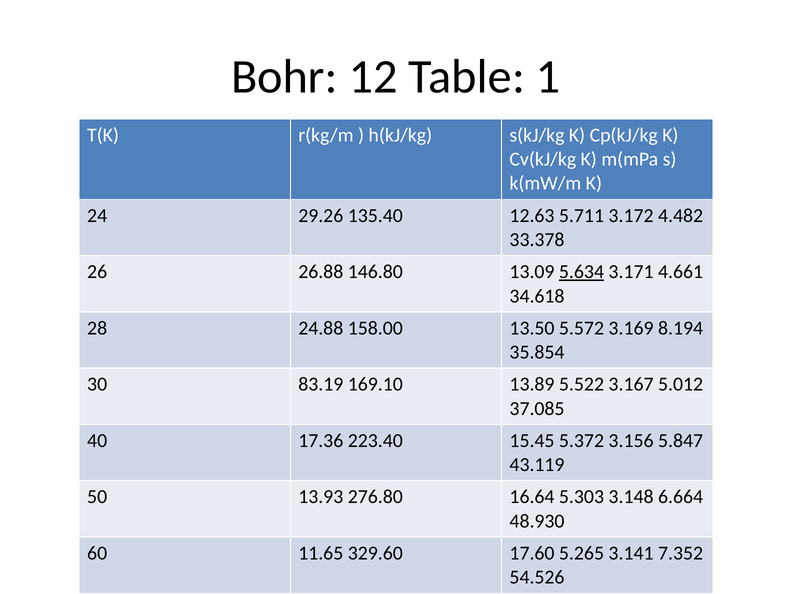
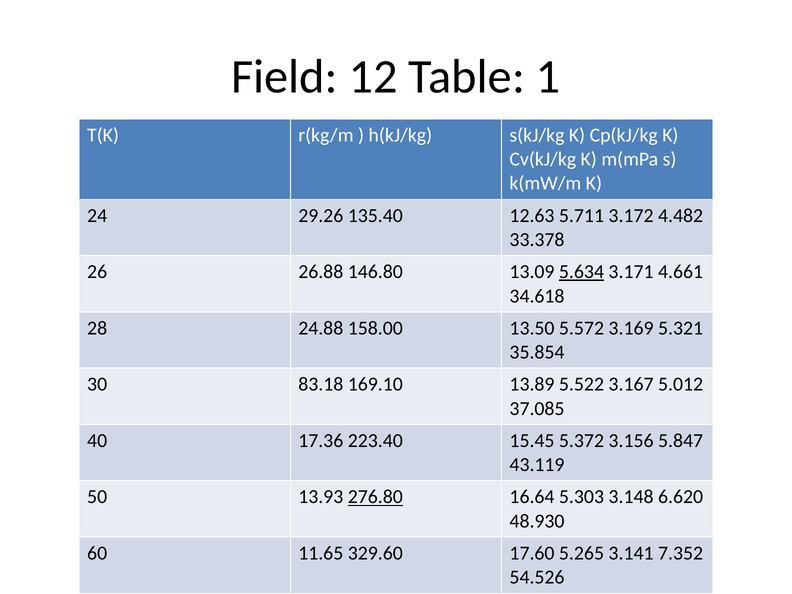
Bohr: Bohr -> Field
8.194: 8.194 -> 5.321
83.19: 83.19 -> 83.18
276.80 underline: none -> present
6.664: 6.664 -> 6.620
